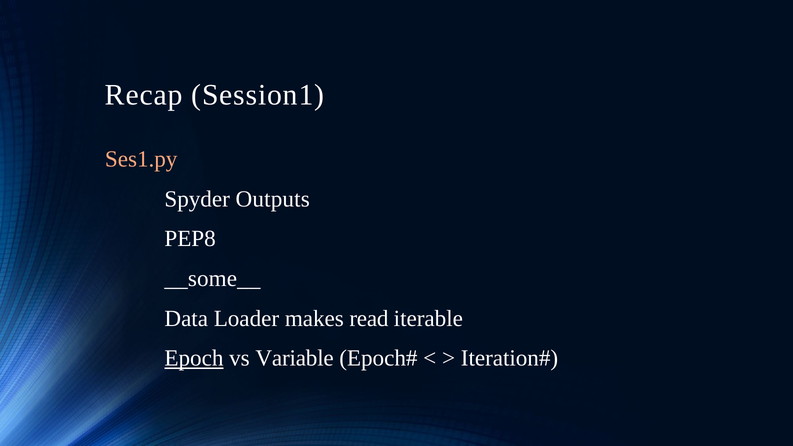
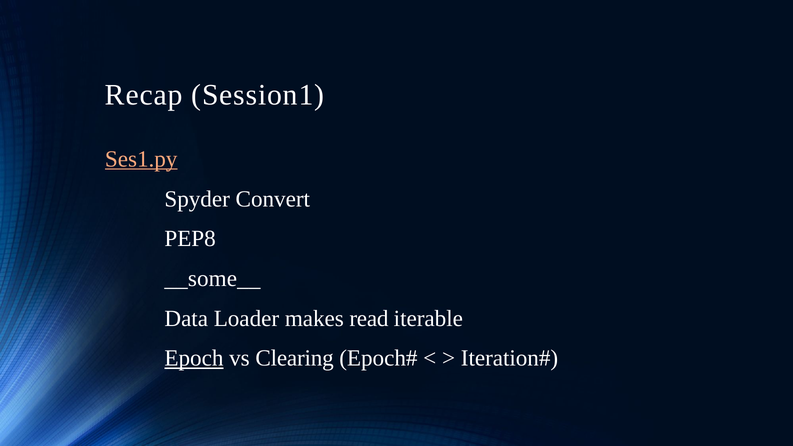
Ses1.py underline: none -> present
Outputs: Outputs -> Convert
Variable: Variable -> Clearing
